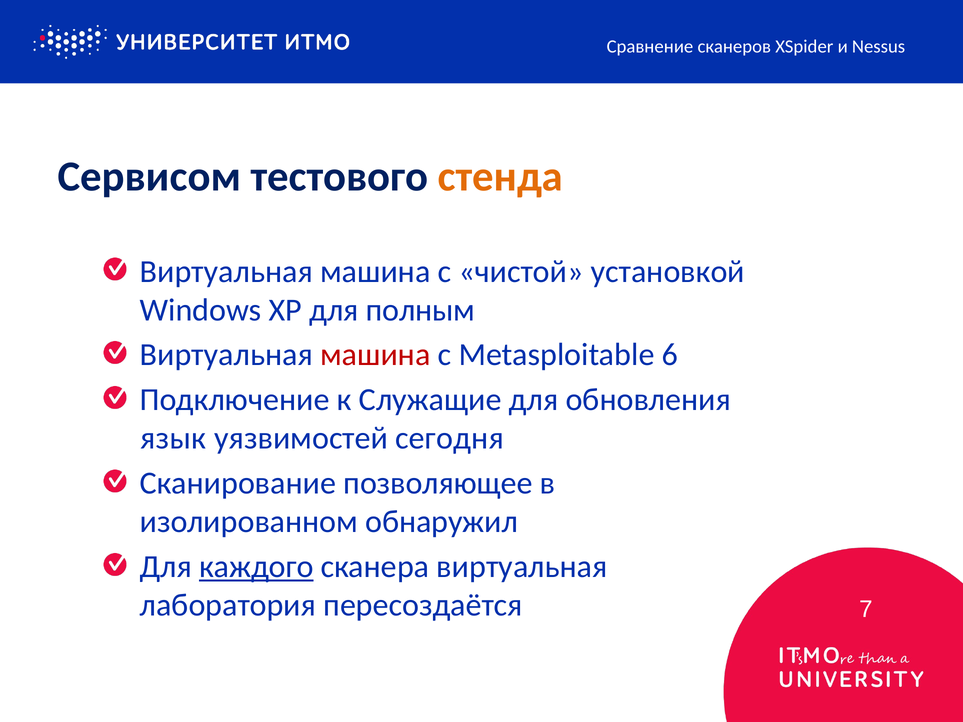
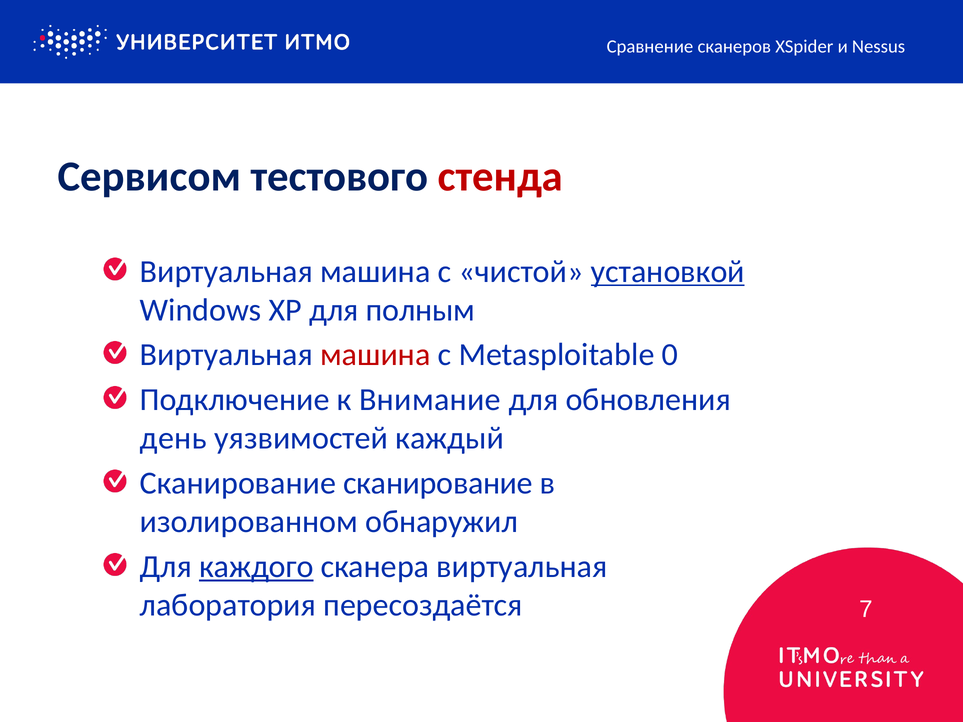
стенда colour: orange -> red
установкой underline: none -> present
6: 6 -> 0
Служащие: Служащие -> Внимание
язык: язык -> день
сегодня: сегодня -> каждый
Сканирование позволяющее: позволяющее -> сканирование
